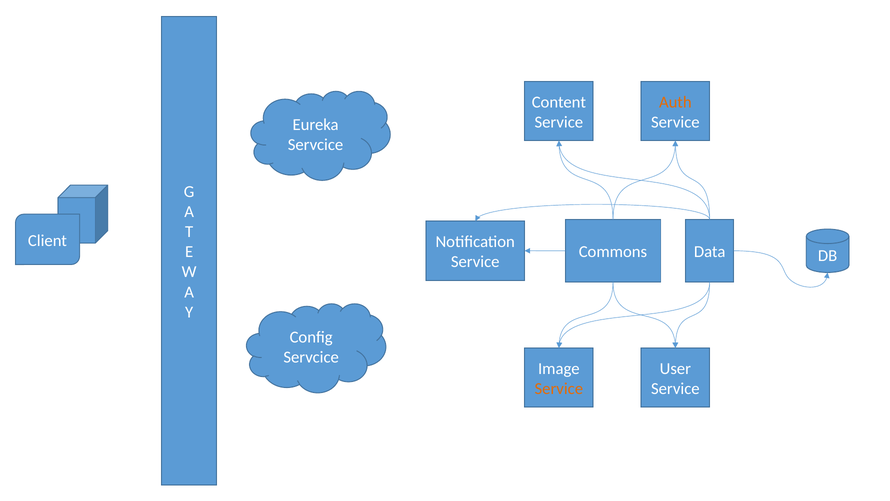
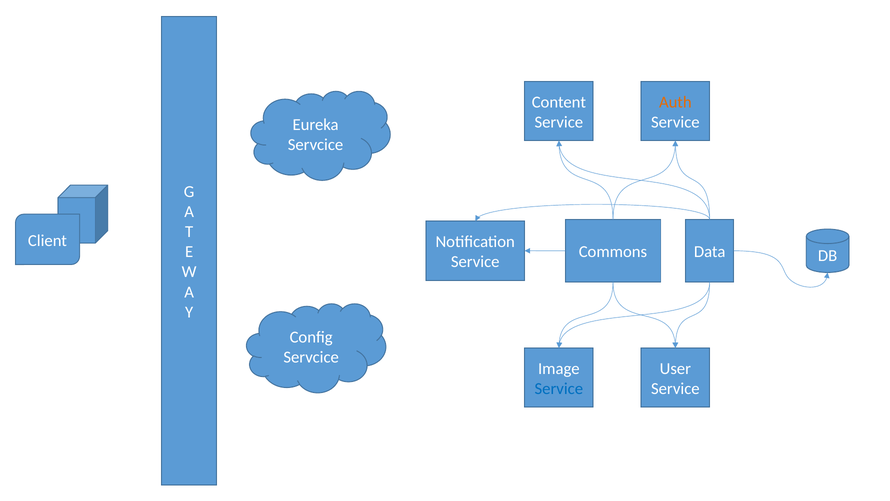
Service at (559, 389) colour: orange -> blue
